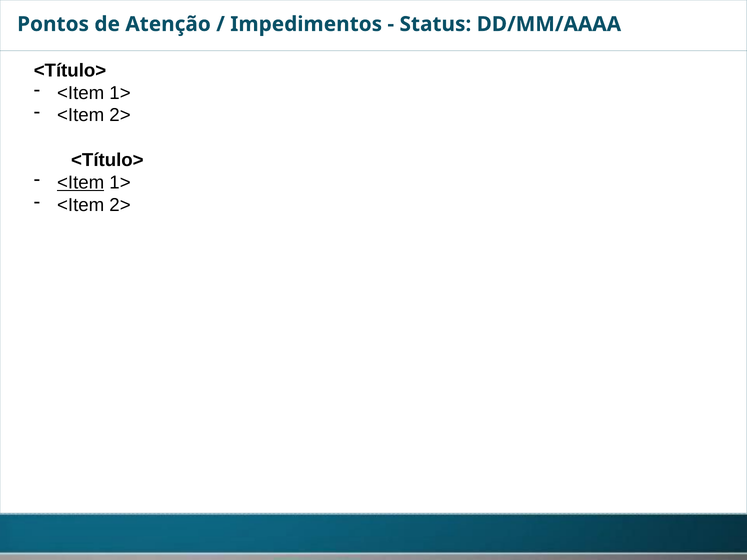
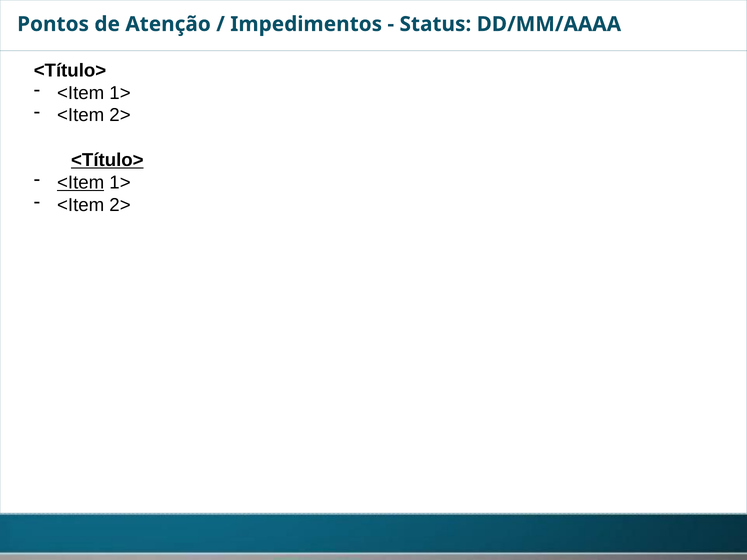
<Título> at (107, 160) underline: none -> present
